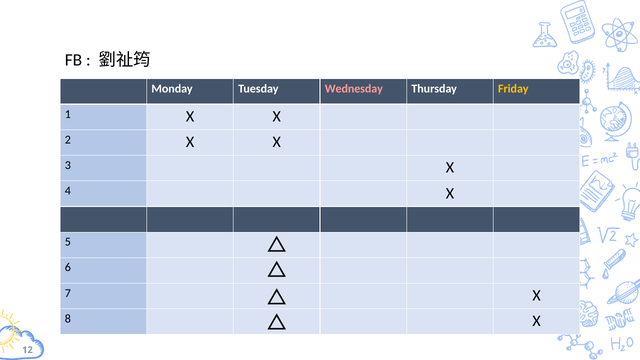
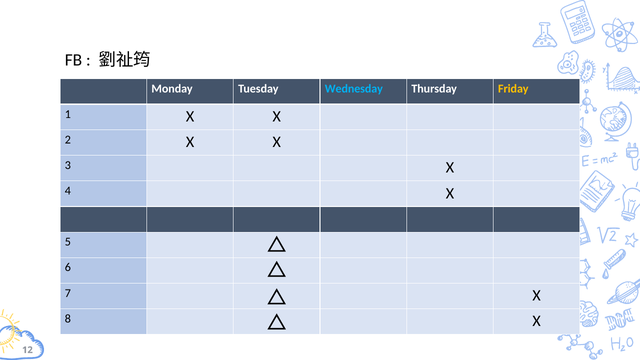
Wednesday colour: pink -> light blue
